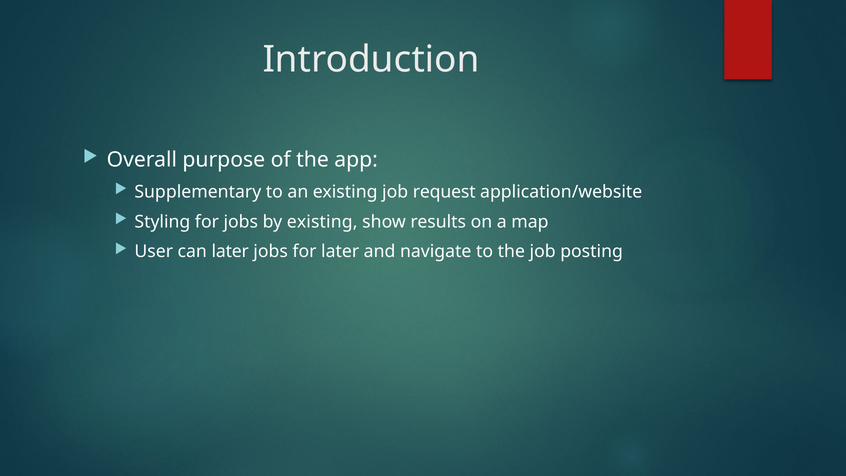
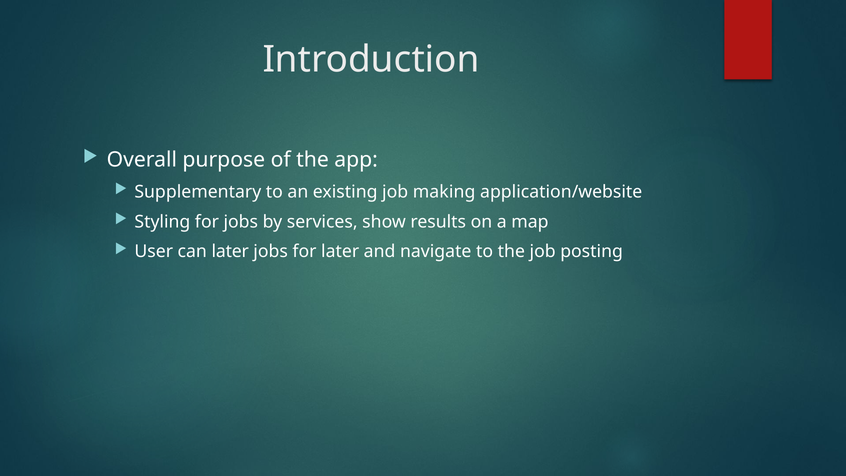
request: request -> making
by existing: existing -> services
